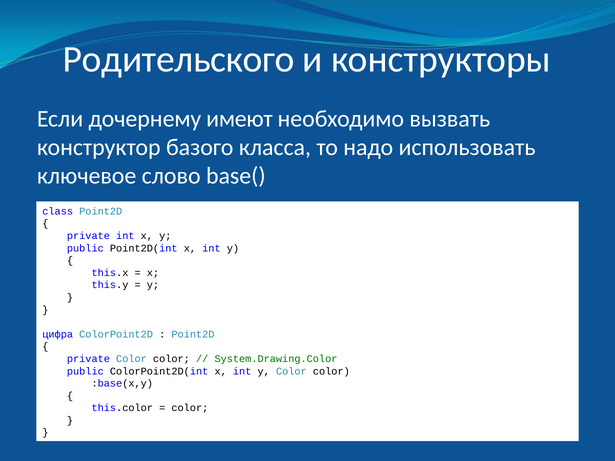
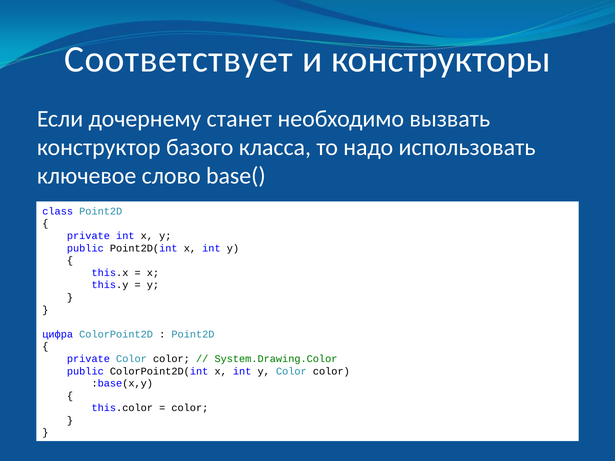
Родительского: Родительского -> Соответствует
имеют: имеют -> станет
